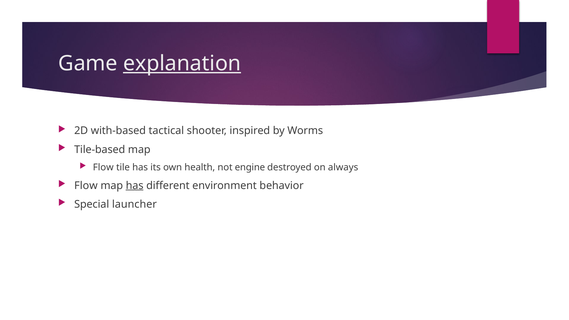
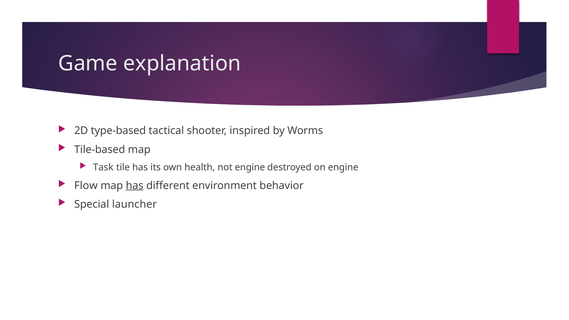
explanation underline: present -> none
with-based: with-based -> type-based
Flow at (103, 167): Flow -> Task
on always: always -> engine
